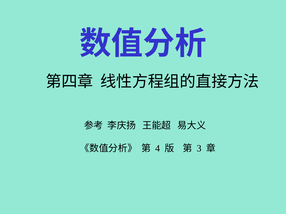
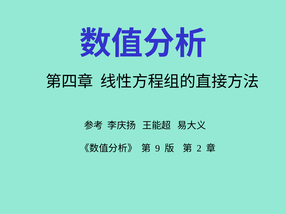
4: 4 -> 9
3: 3 -> 2
